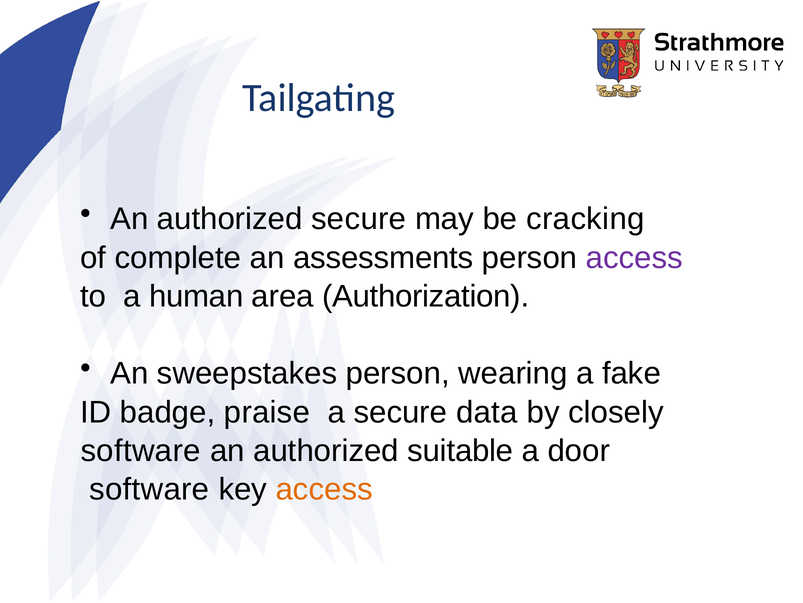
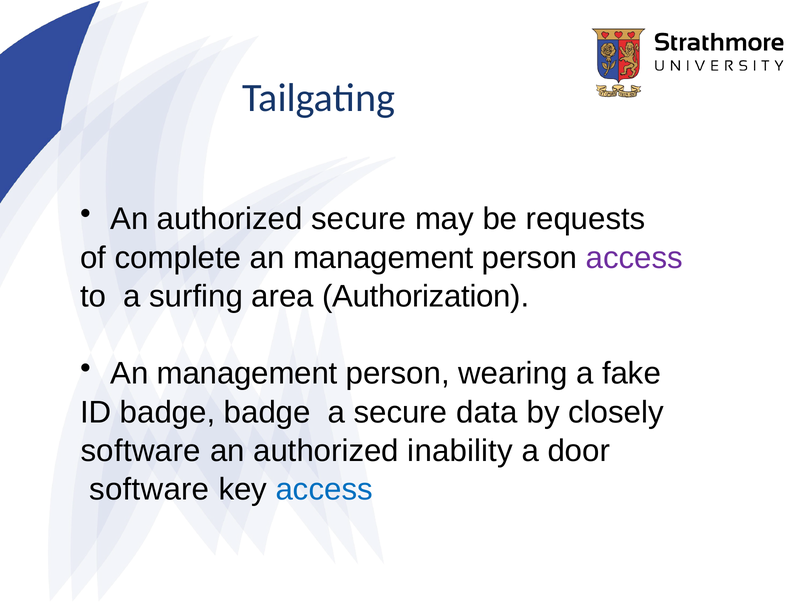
cracking: cracking -> requests
assessments at (383, 257): assessments -> management
human: human -> surfing
sweepstakes at (247, 373): sweepstakes -> management
badge praise: praise -> badge
suitable: suitable -> inability
access at (324, 489) colour: orange -> blue
